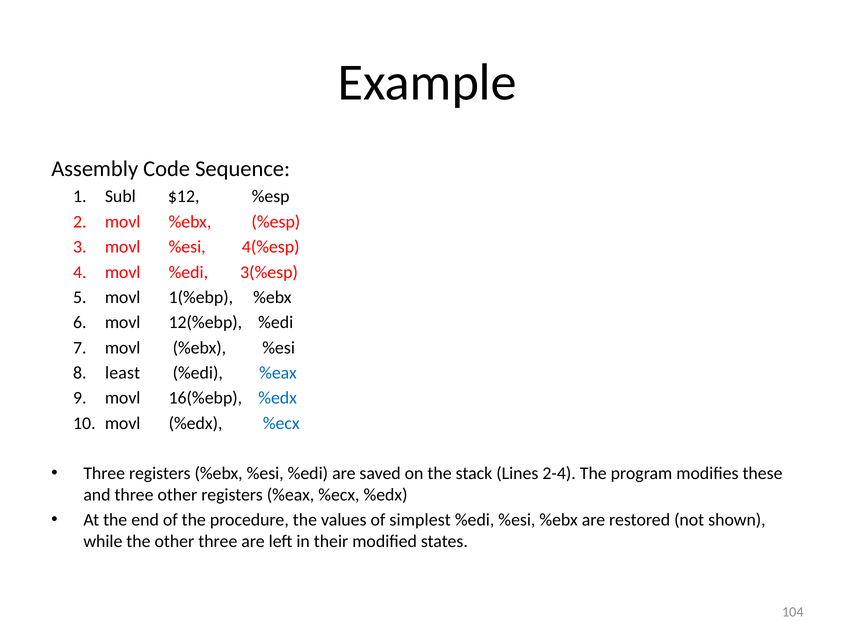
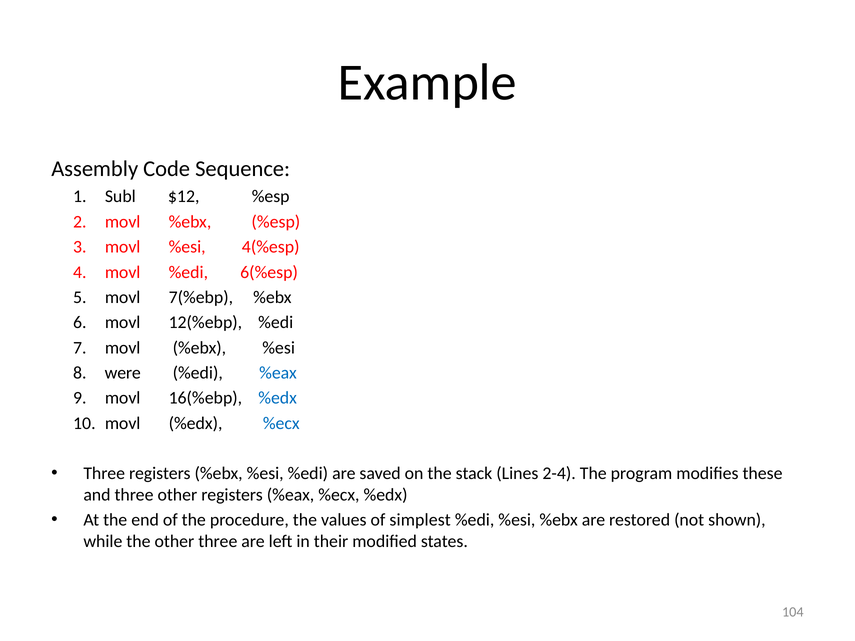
3(%esp: 3(%esp -> 6(%esp
1(%ebp: 1(%ebp -> 7(%ebp
least: least -> were
